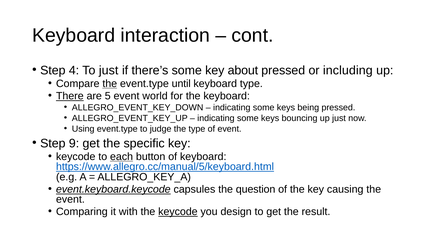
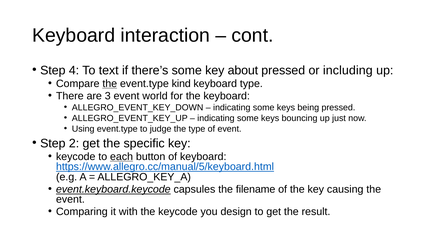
To just: just -> text
until: until -> kind
There underline: present -> none
5: 5 -> 3
9: 9 -> 2
question: question -> filename
keycode at (178, 212) underline: present -> none
